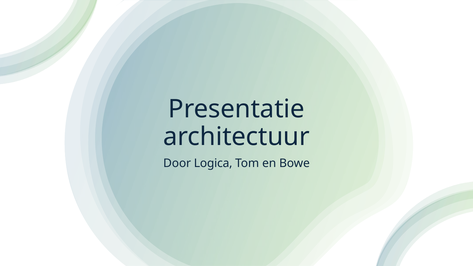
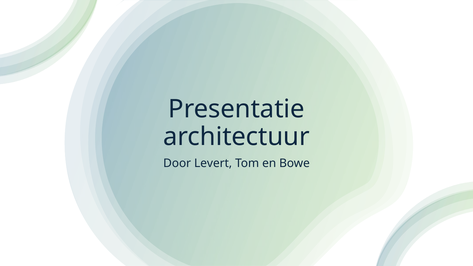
Logica: Logica -> Levert
